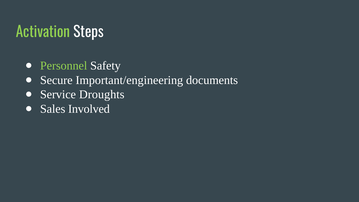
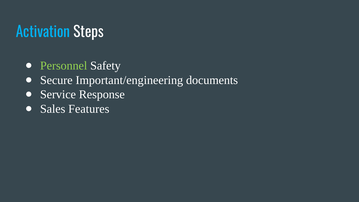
Activation colour: light green -> light blue
Droughts: Droughts -> Response
Involved: Involved -> Features
